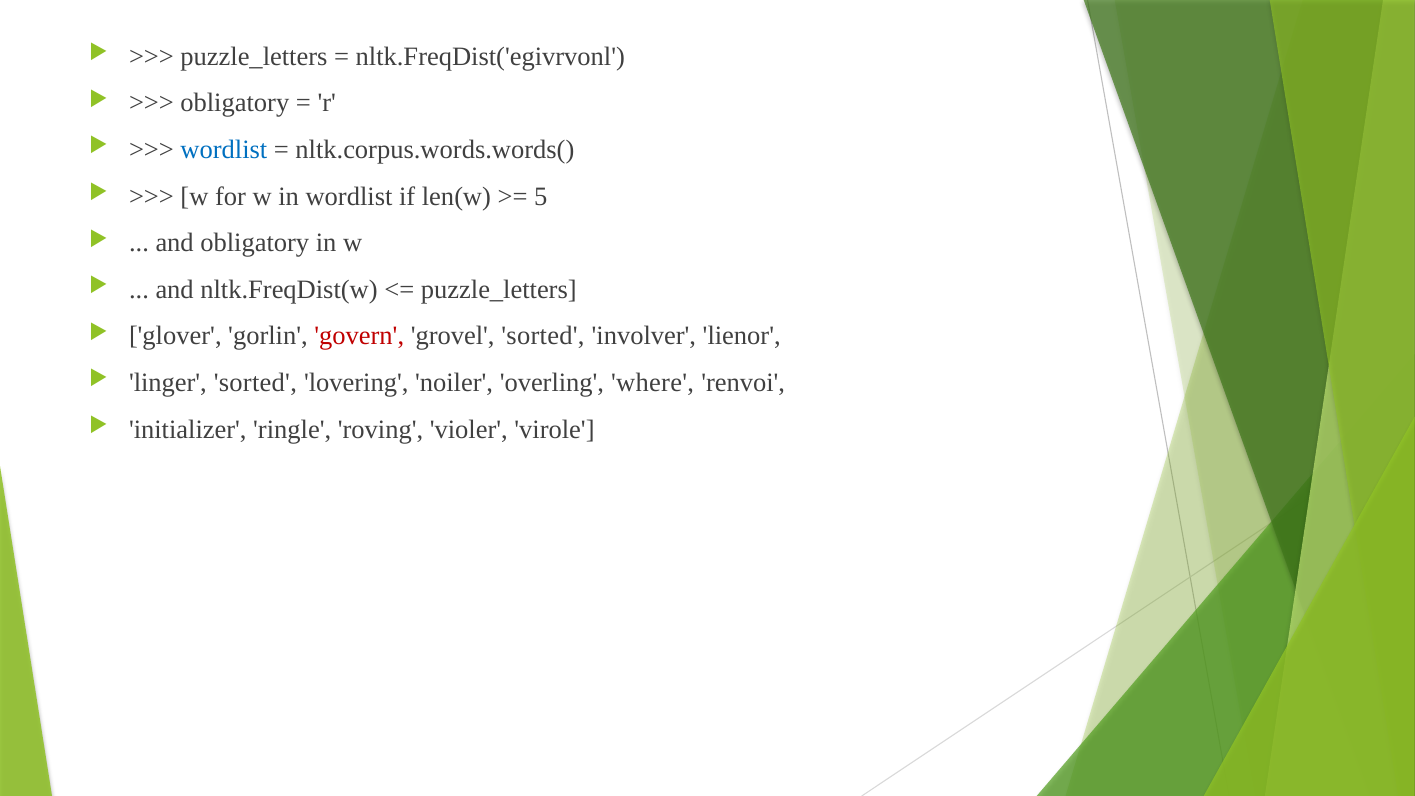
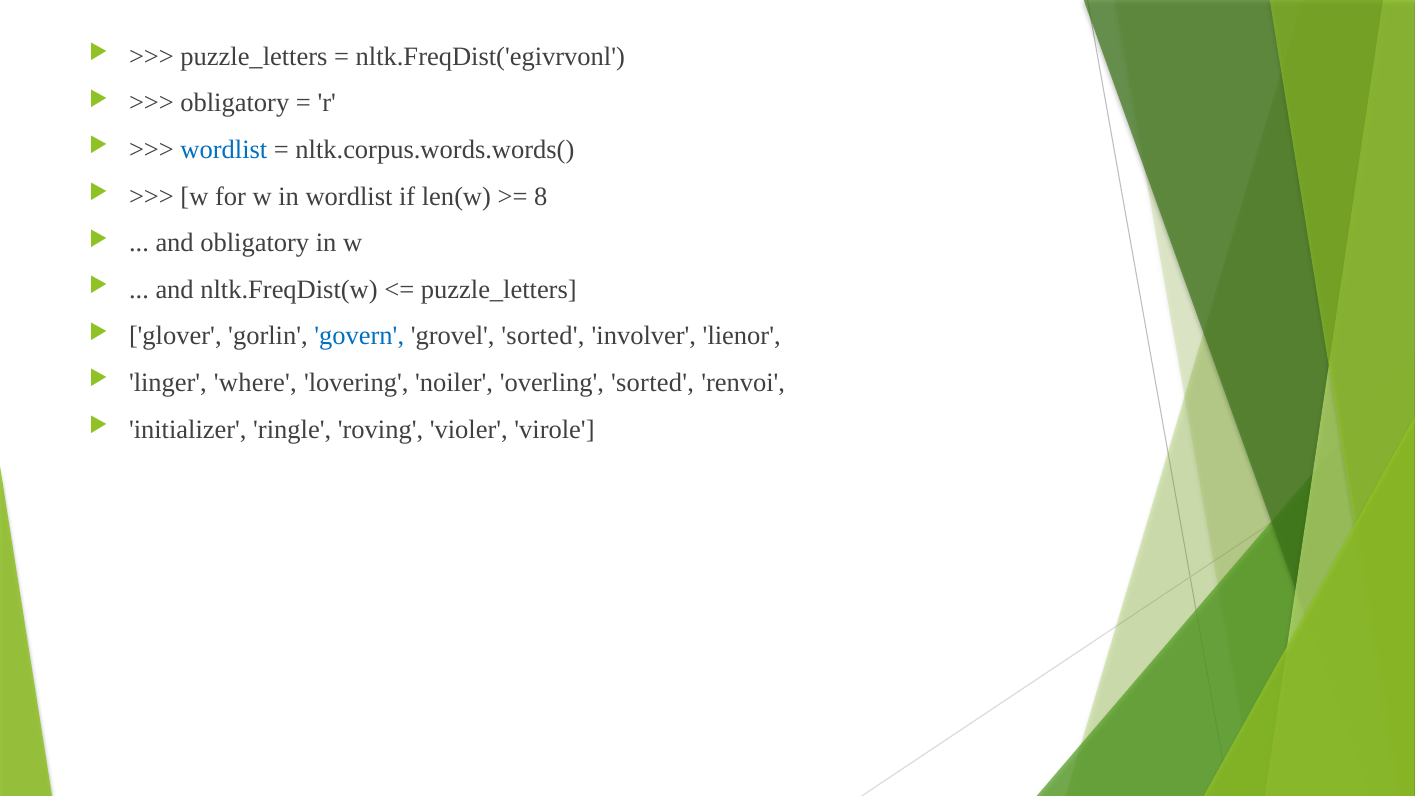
5: 5 -> 8
govern colour: red -> blue
linger sorted: sorted -> where
overling where: where -> sorted
